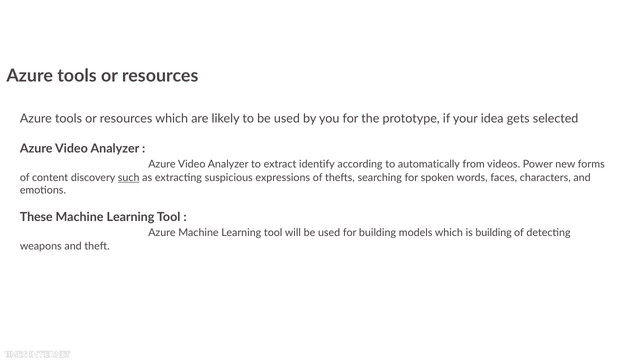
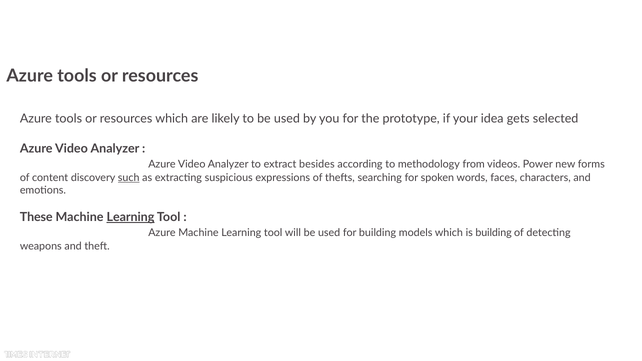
identify: identify -> besides
automatically: automatically -> methodology
Learning at (130, 217) underline: none -> present
